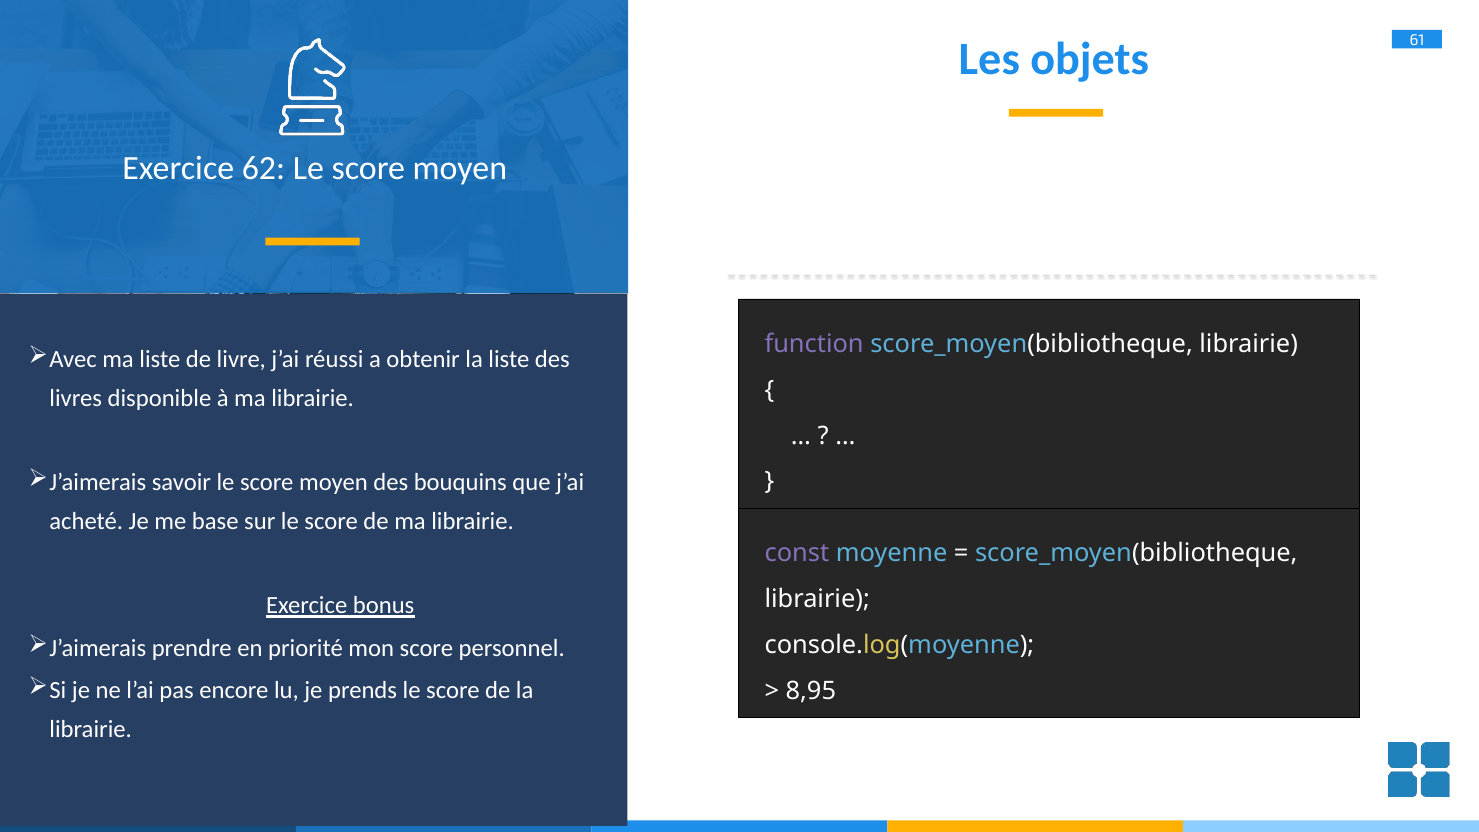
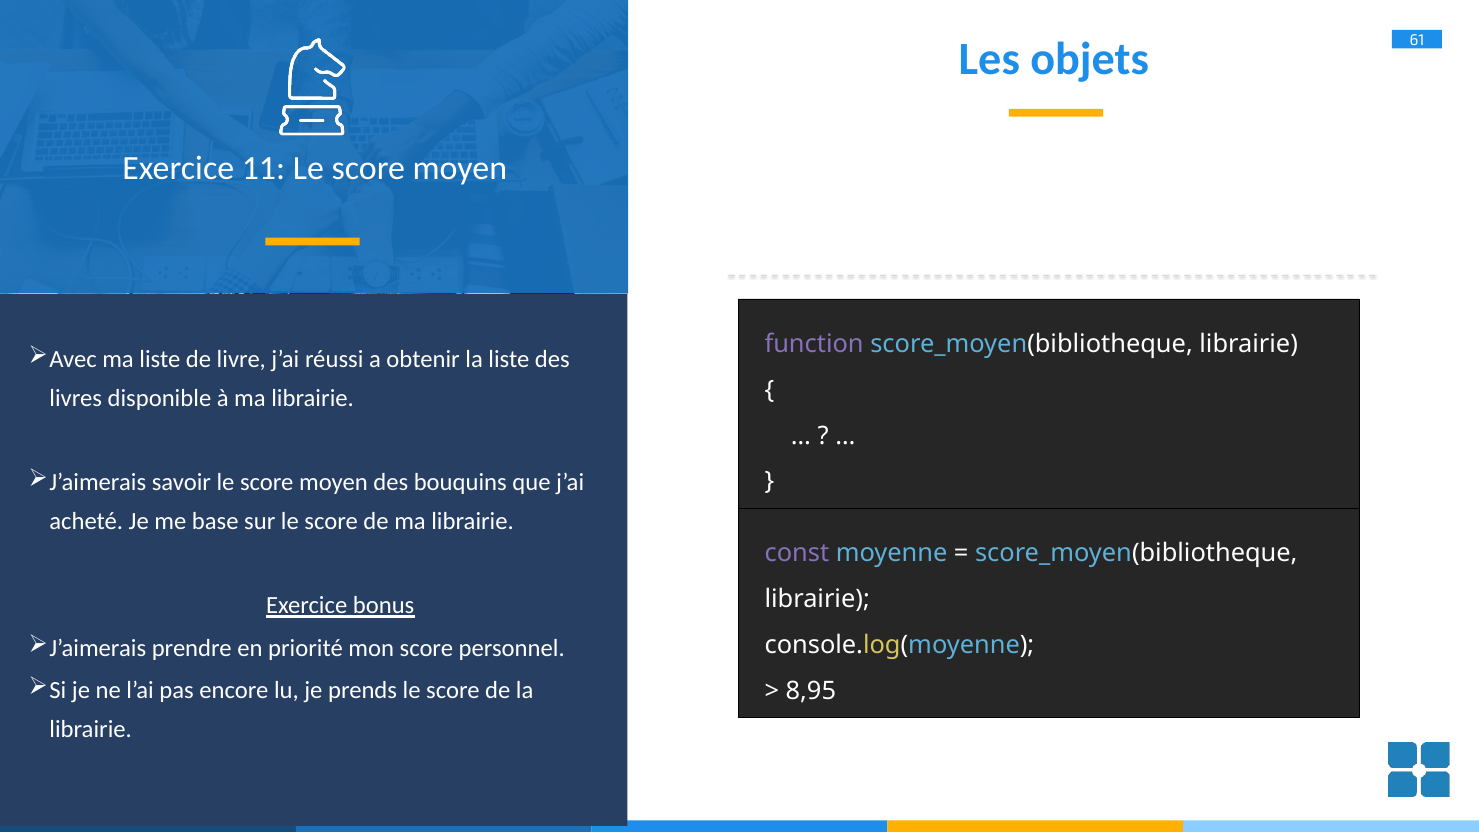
62: 62 -> 11
